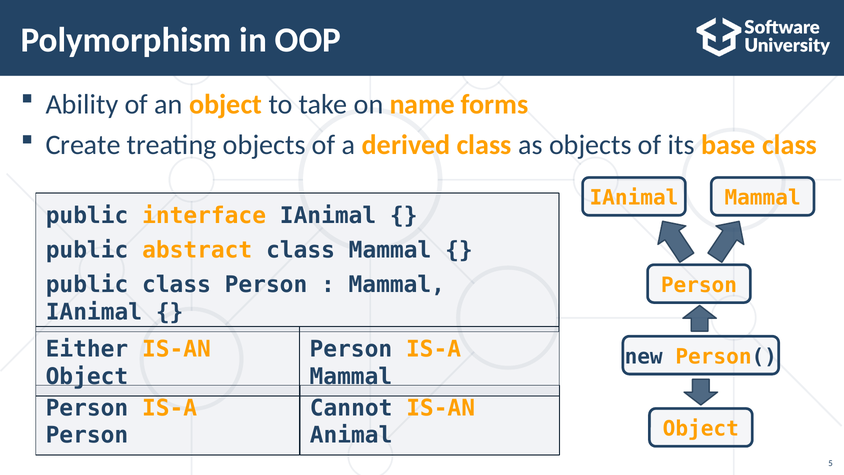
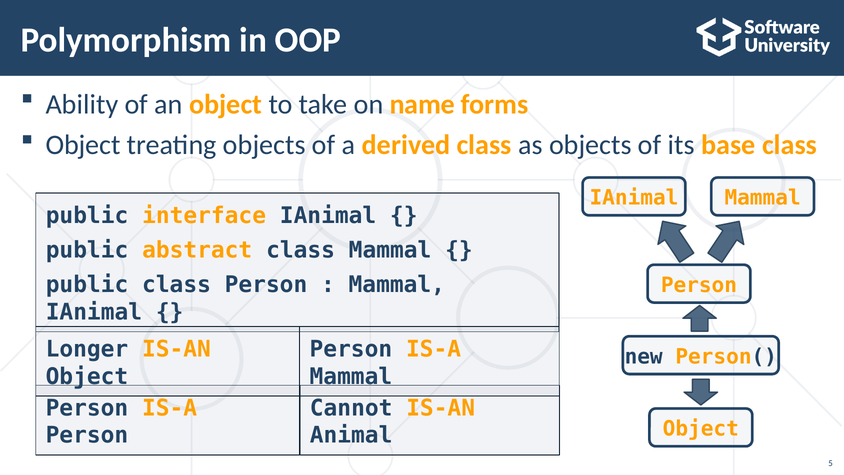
Create at (83, 145): Create -> Object
Either: Either -> Longer
